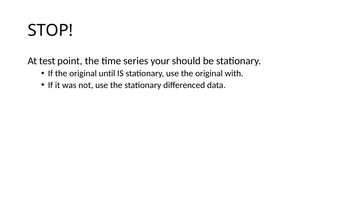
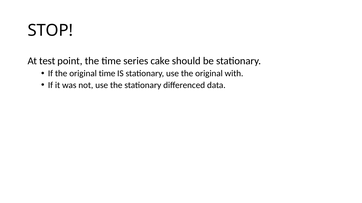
your: your -> cake
original until: until -> time
